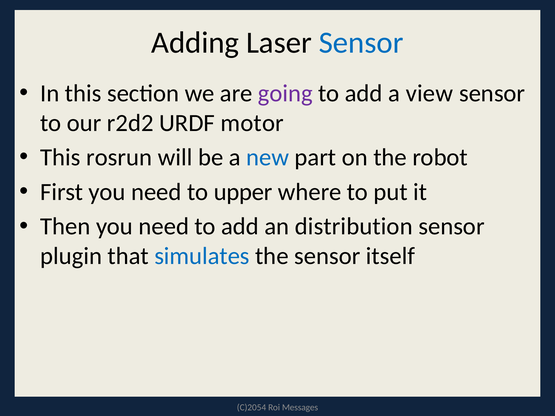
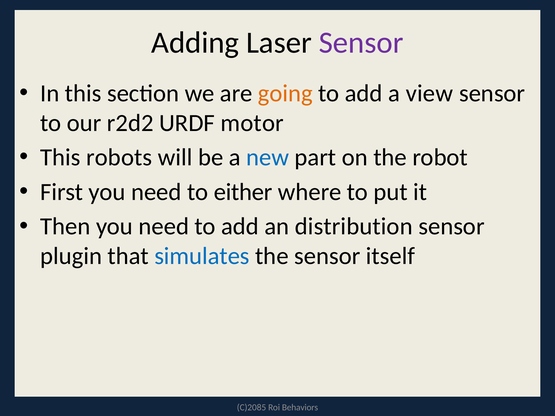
Sensor at (361, 43) colour: blue -> purple
going colour: purple -> orange
rosrun: rosrun -> robots
upper: upper -> either
C)2054: C)2054 -> C)2085
Messages: Messages -> Behaviors
